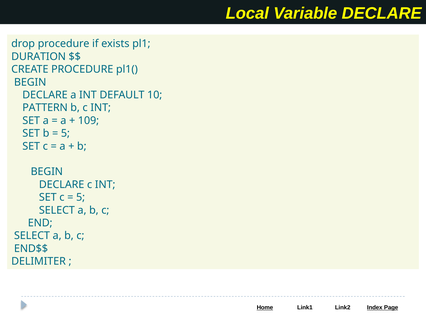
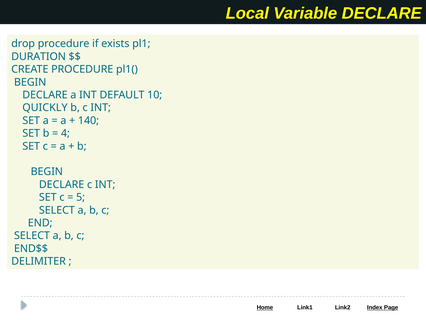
PATTERN: PATTERN -> QUICKLY
109: 109 -> 140
5 at (65, 133): 5 -> 4
